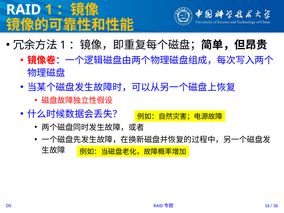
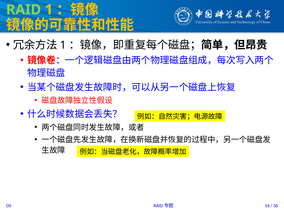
RAID colour: white -> light green
